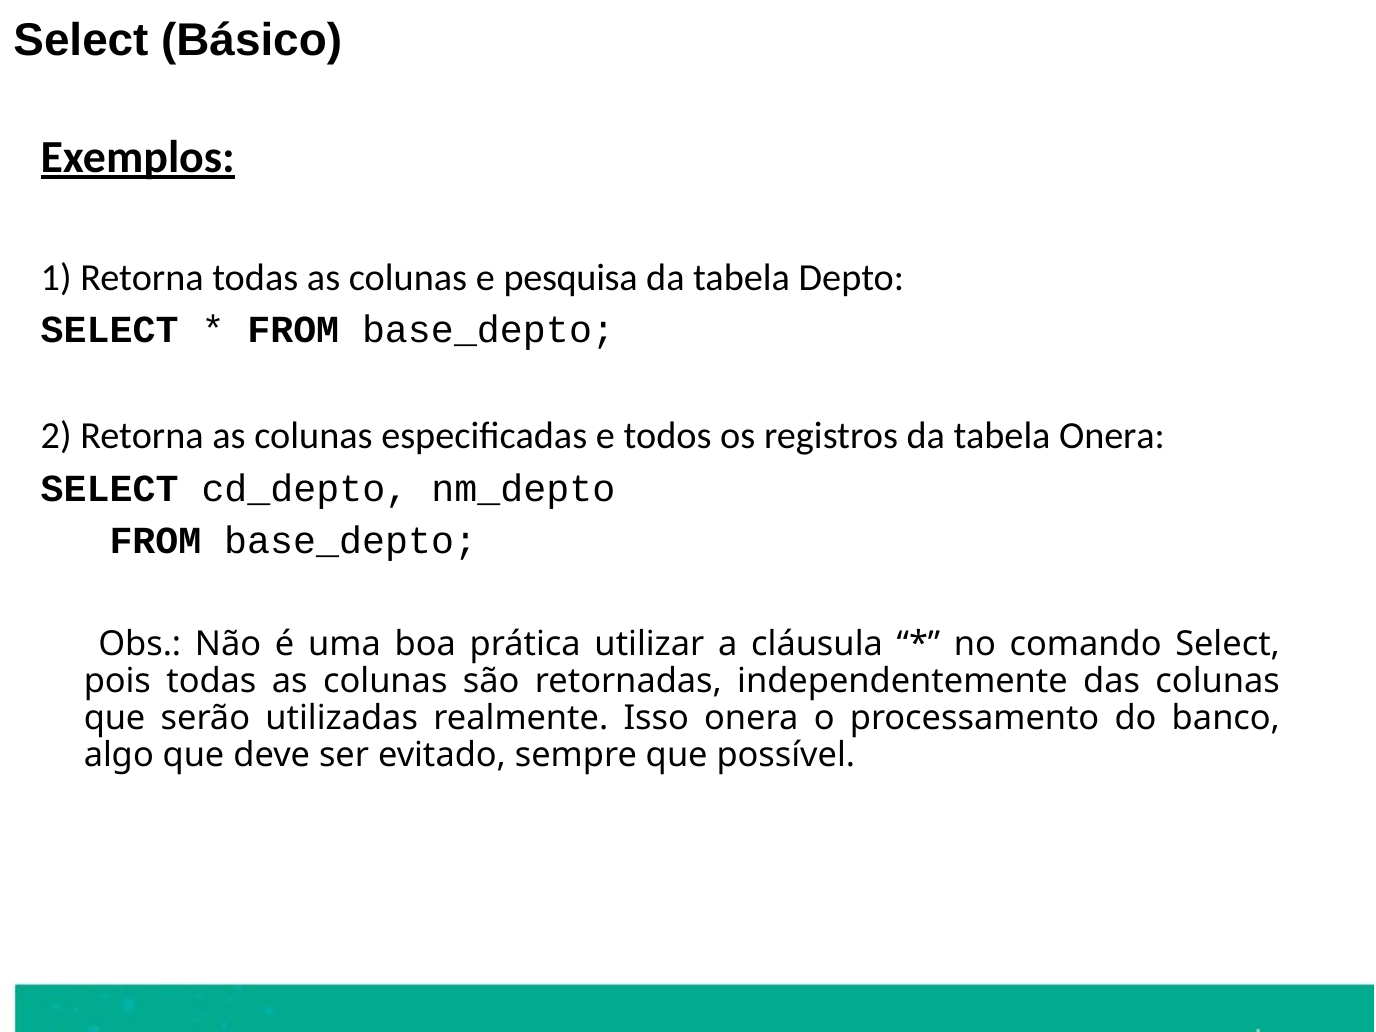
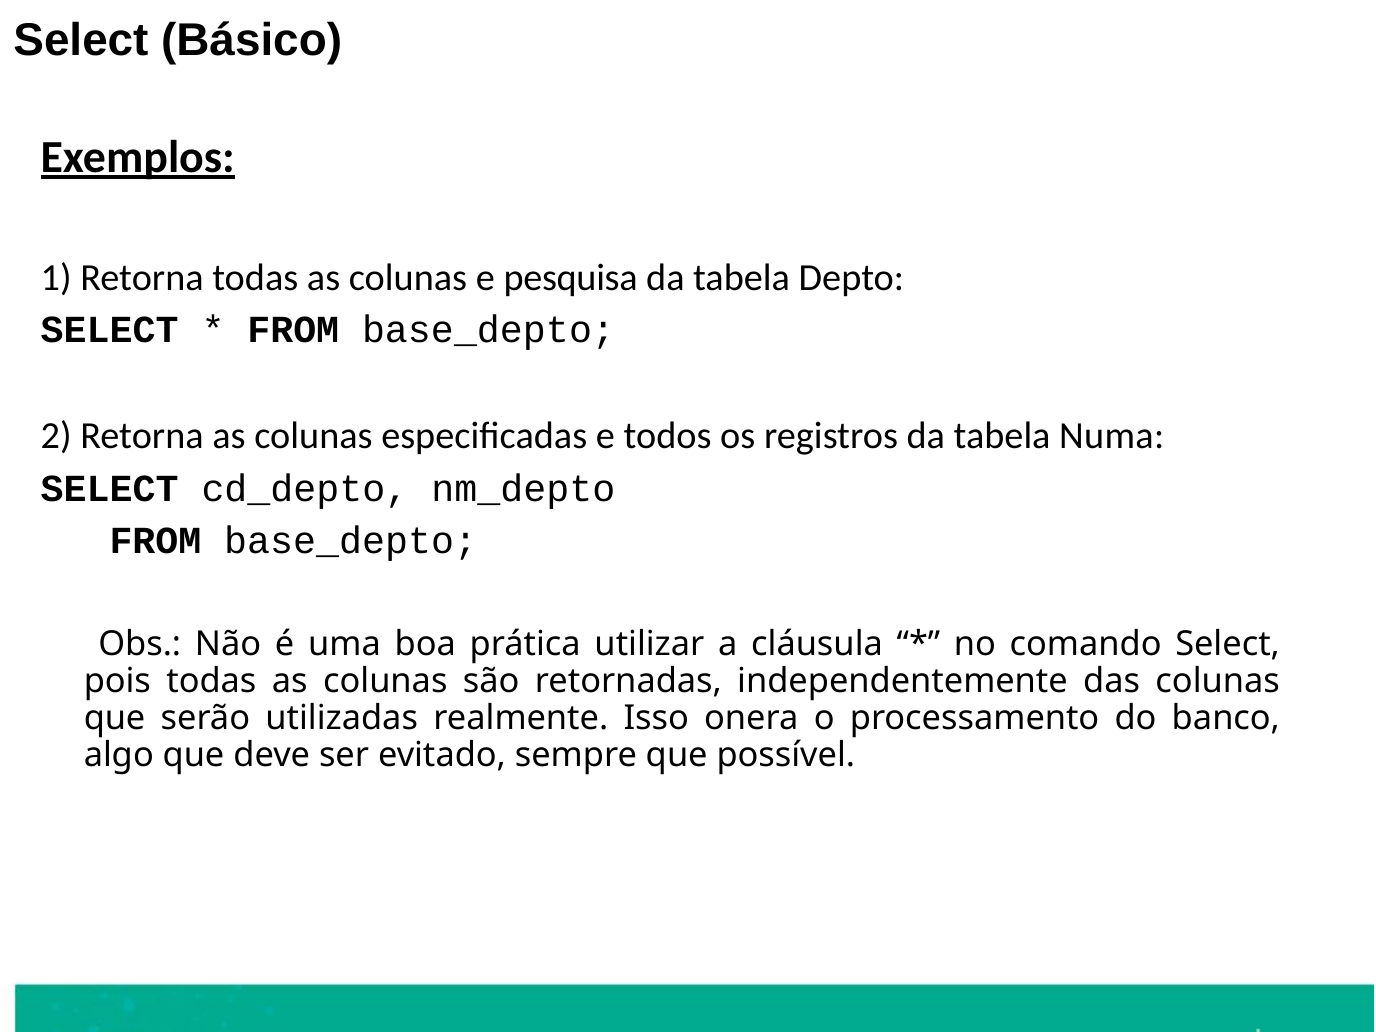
tabela Onera: Onera -> Numa
